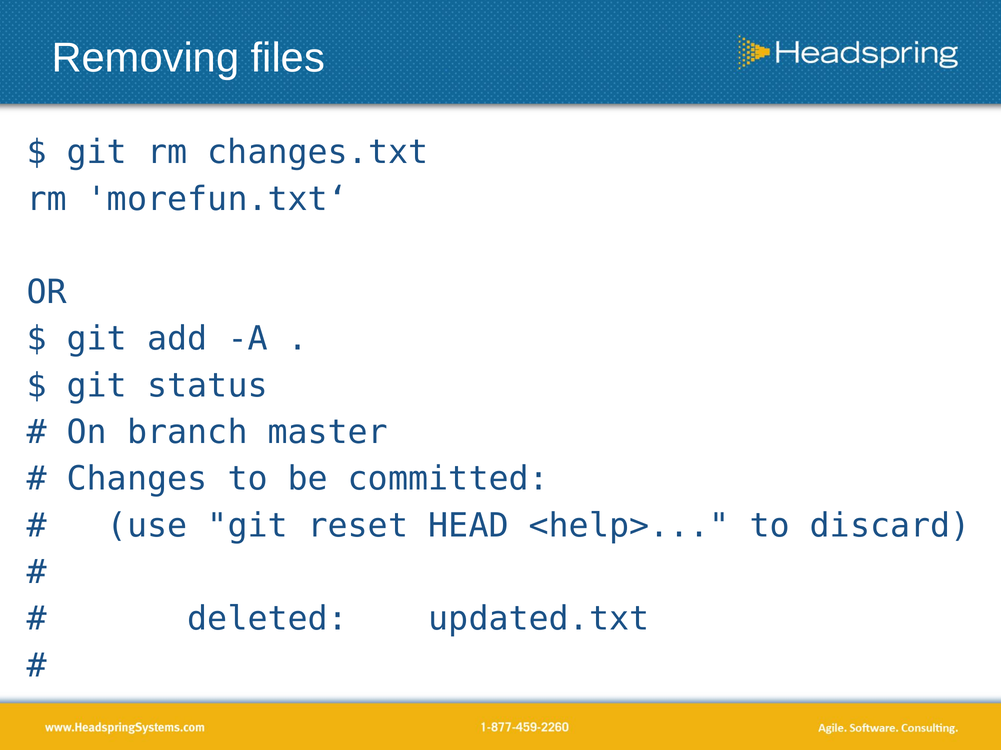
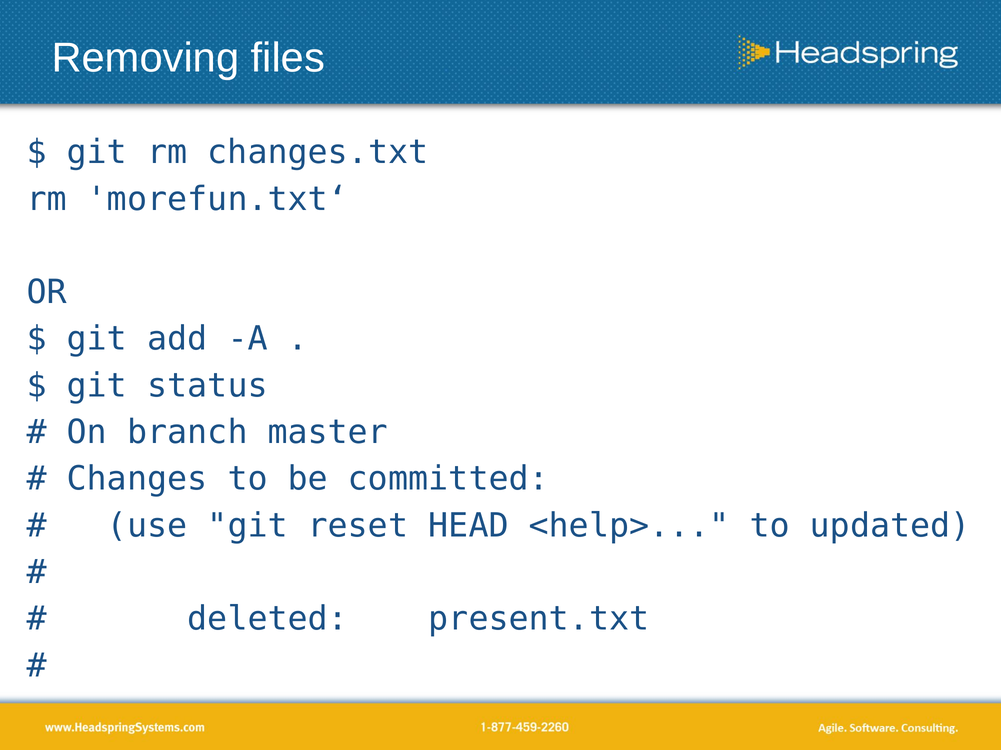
discard: discard -> updated
updated.txt: updated.txt -> present.txt
